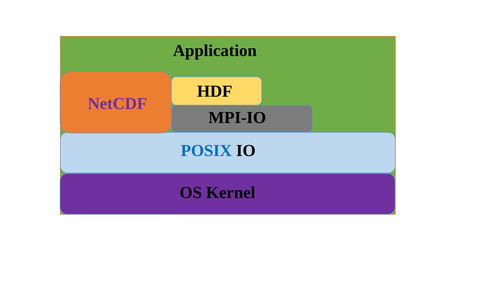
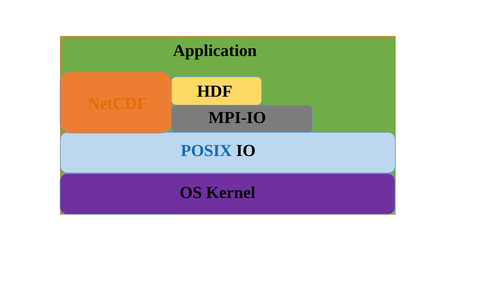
NetCDF colour: purple -> orange
